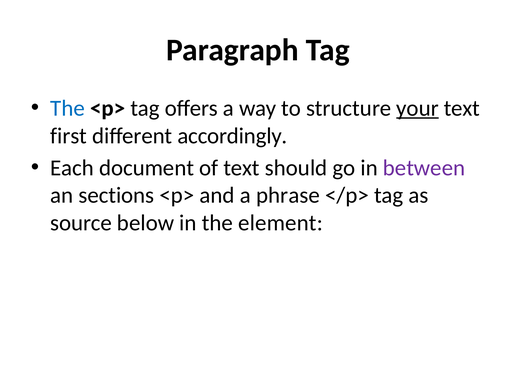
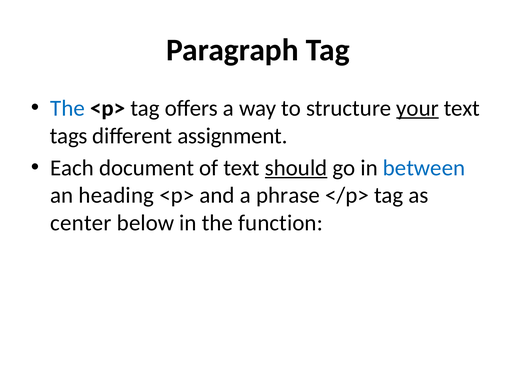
first: first -> tags
accordingly: accordingly -> assignment
should underline: none -> present
between colour: purple -> blue
sections: sections -> heading
source: source -> center
element: element -> function
